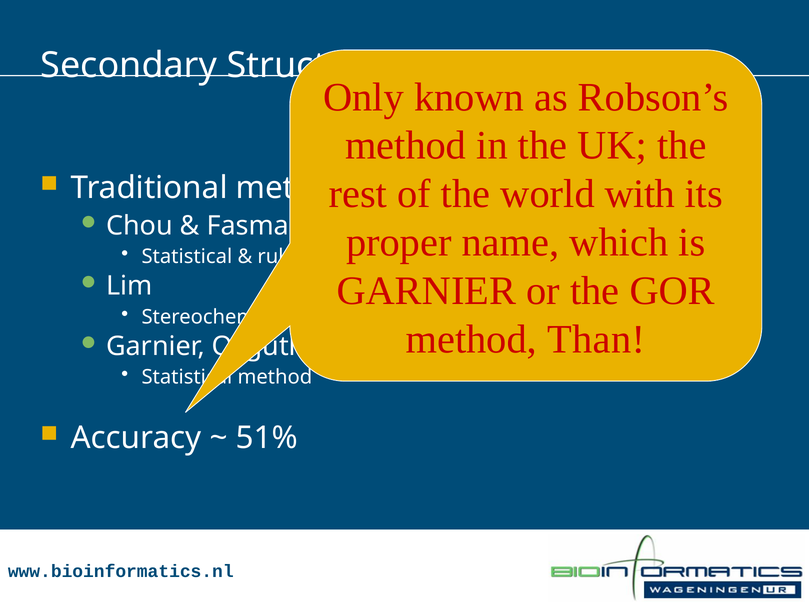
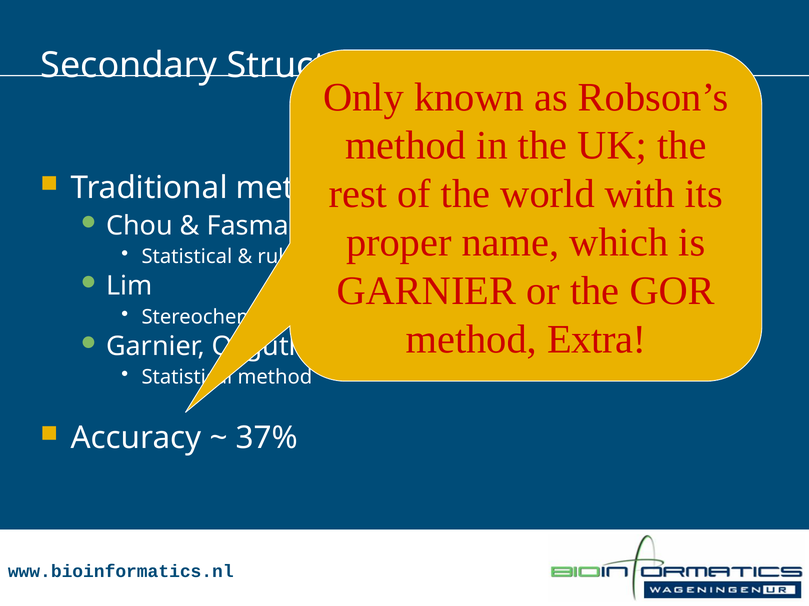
Than: Than -> Extra
51%: 51% -> 37%
